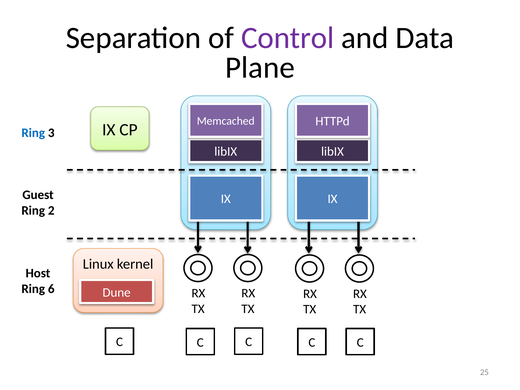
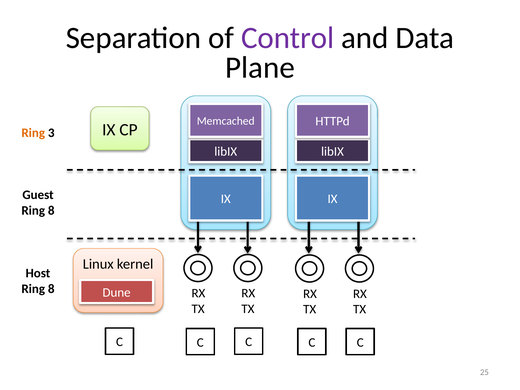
Ring at (33, 133) colour: blue -> orange
2 at (51, 211): 2 -> 8
6 at (51, 289): 6 -> 8
